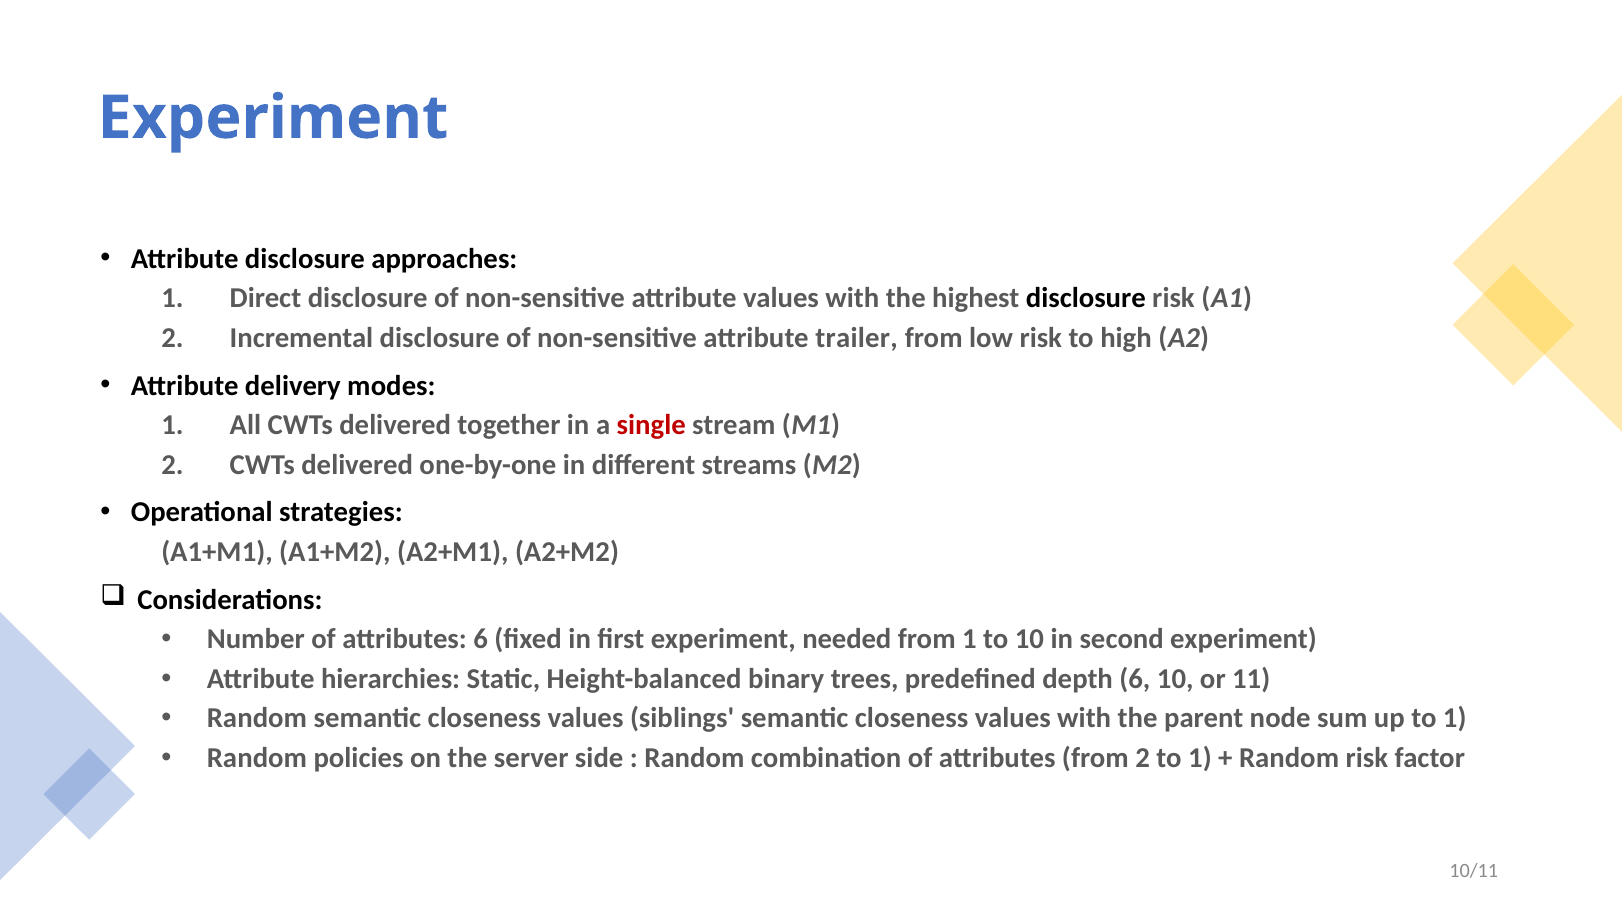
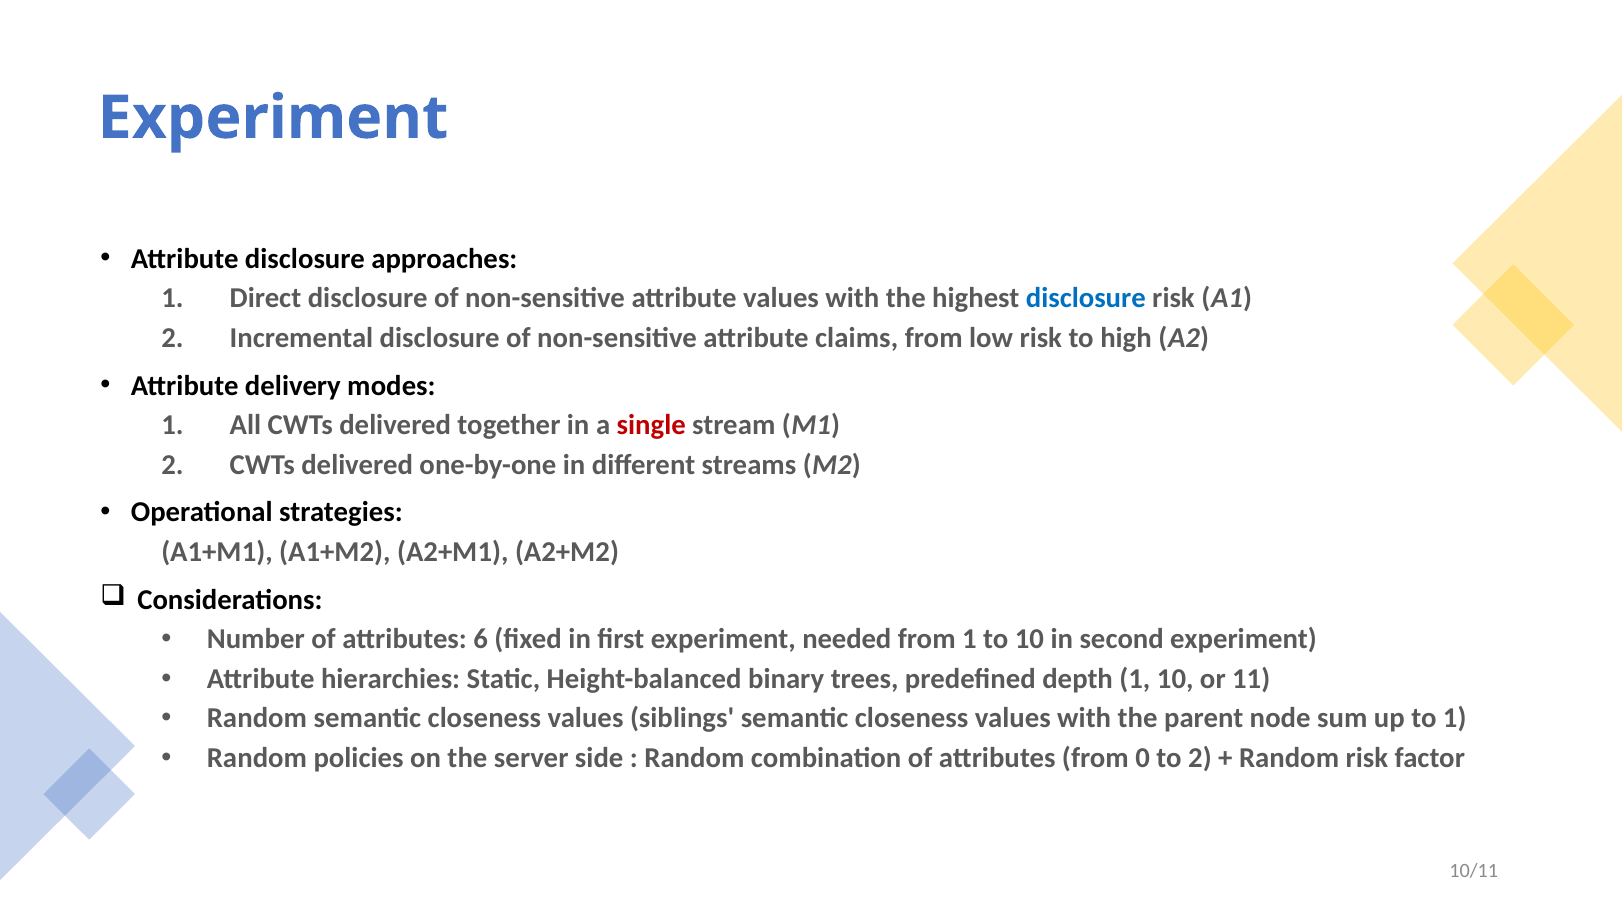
disclosure at (1086, 298) colour: black -> blue
trailer: trailer -> claims
depth 6: 6 -> 1
from 2: 2 -> 0
1 at (1200, 758): 1 -> 2
